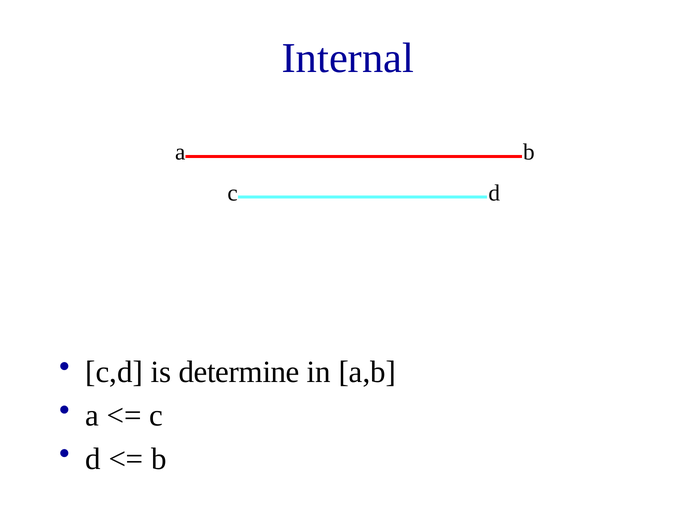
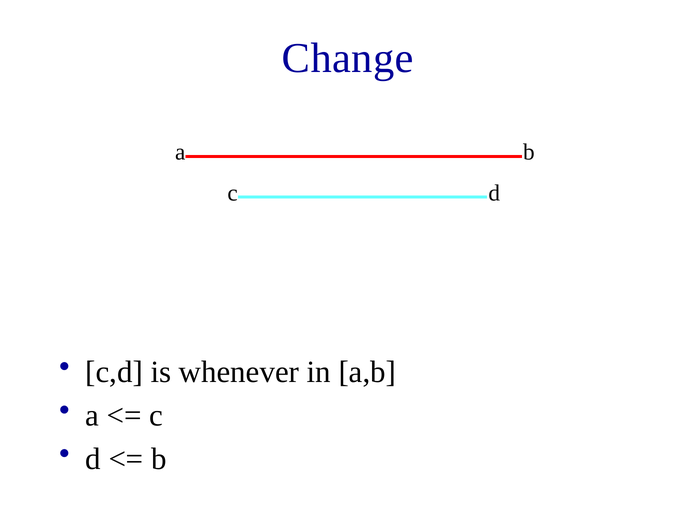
Internal: Internal -> Change
determine: determine -> whenever
